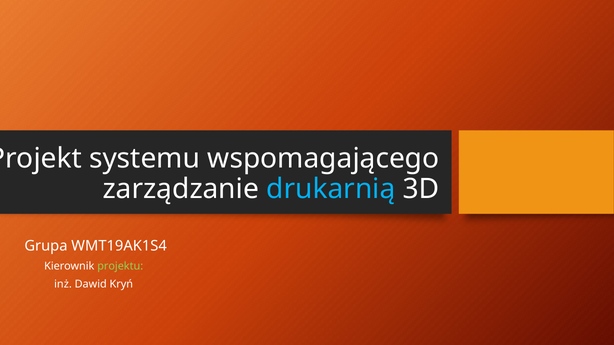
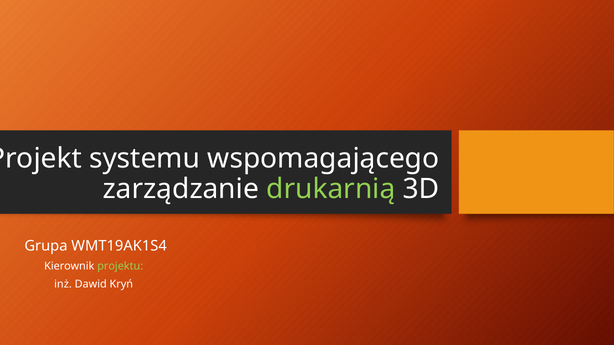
drukarnią colour: light blue -> light green
